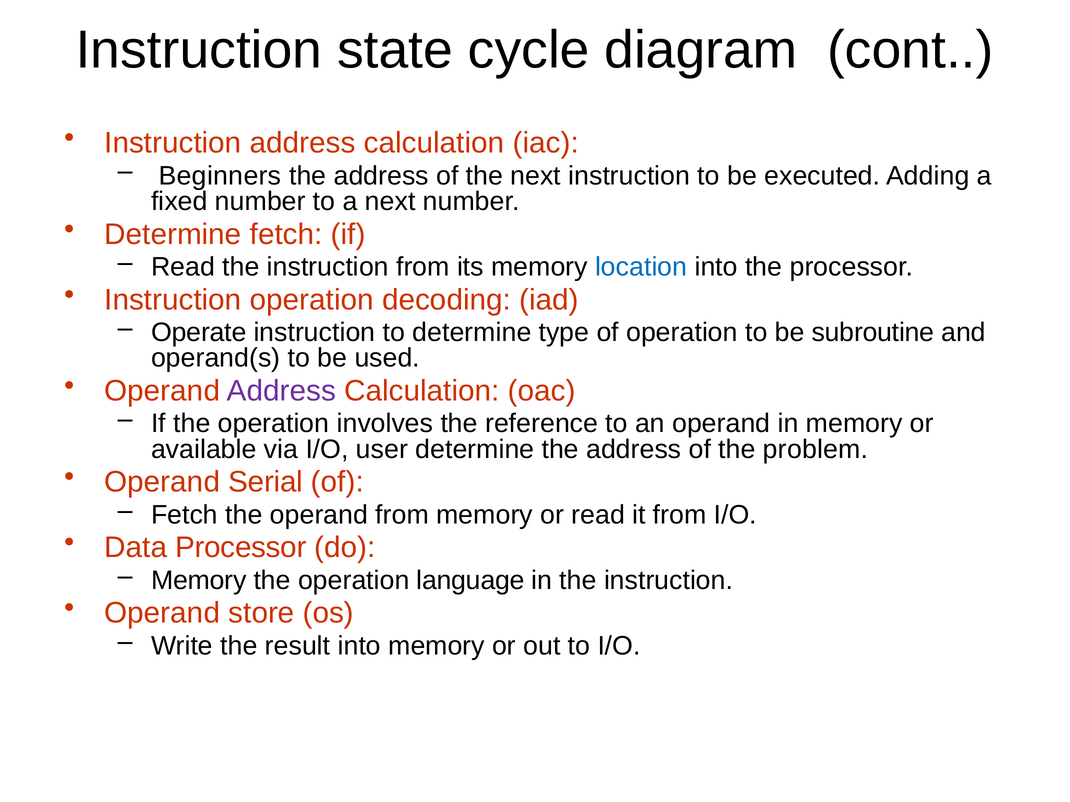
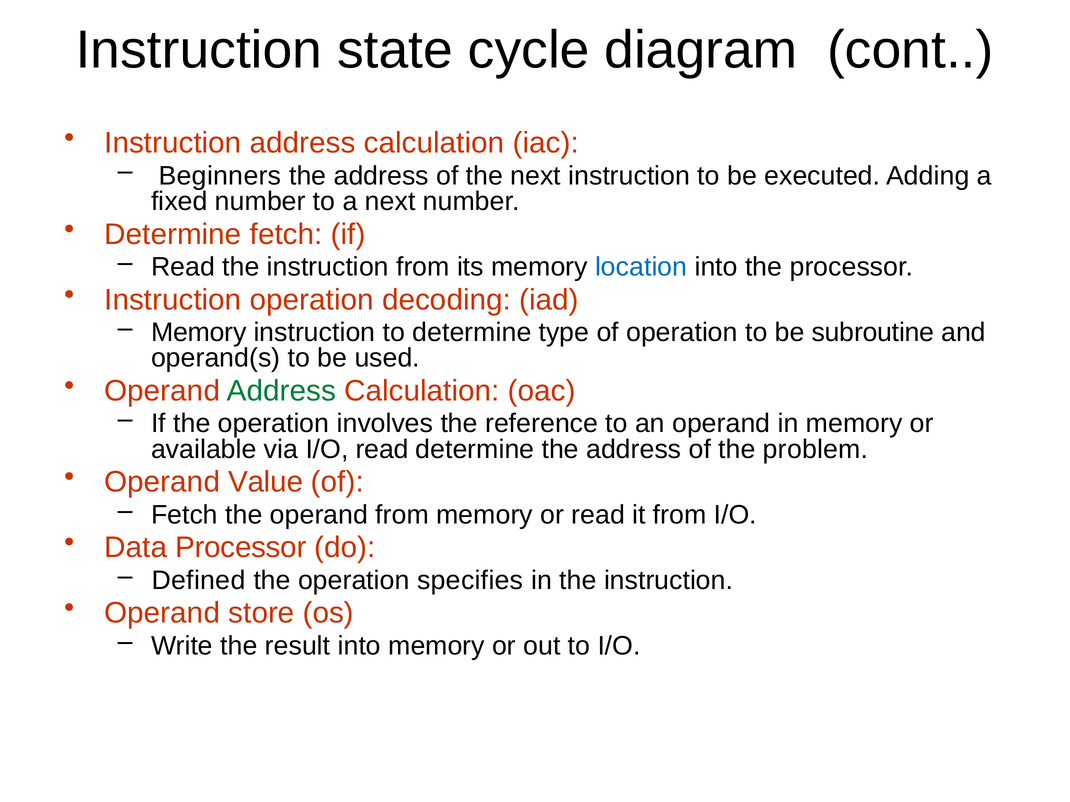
Operate at (199, 333): Operate -> Memory
Address at (281, 391) colour: purple -> green
I/O user: user -> read
Serial: Serial -> Value
Memory at (199, 581): Memory -> Defined
language: language -> specifies
